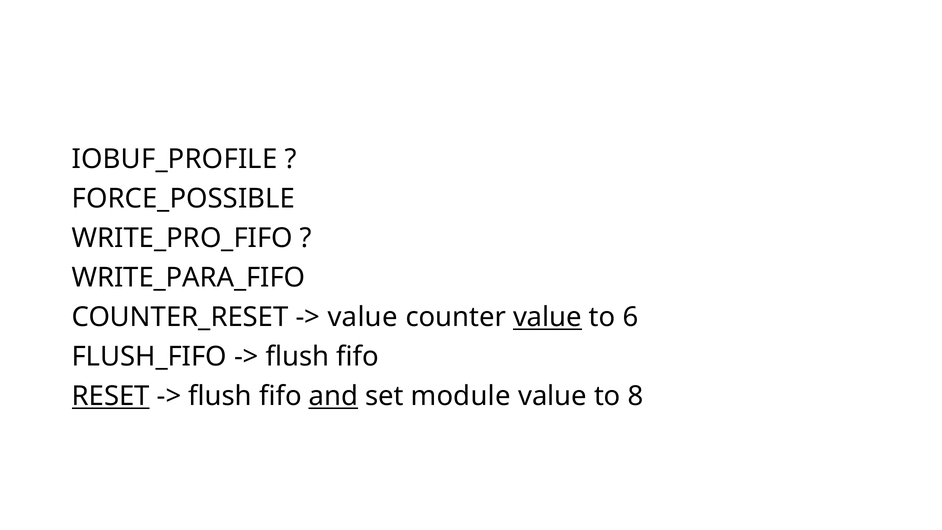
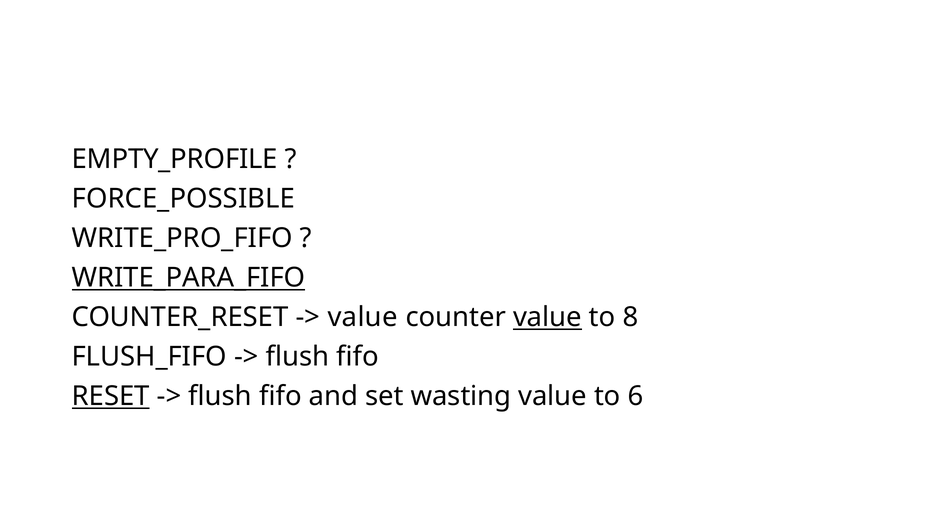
IOBUF_PROFILE: IOBUF_PROFILE -> EMPTY_PROFILE
WRITE_PARA_FIFO underline: none -> present
6: 6 -> 8
and underline: present -> none
module: module -> wasting
8: 8 -> 6
